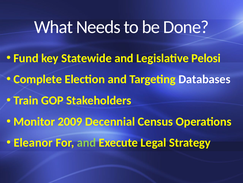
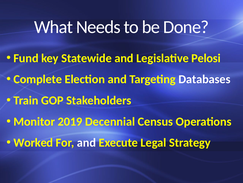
2009: 2009 -> 2019
Eleanor: Eleanor -> Worked
and at (86, 142) colour: light green -> white
